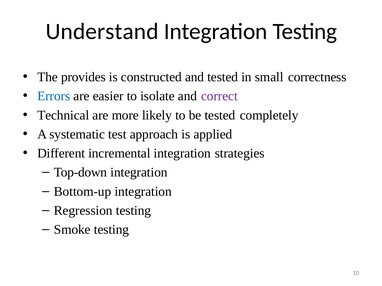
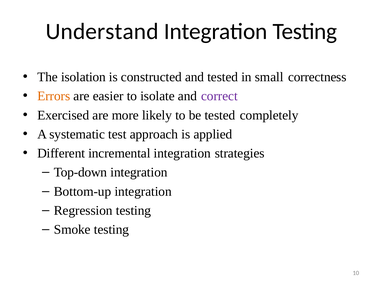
provides: provides -> isolation
Errors colour: blue -> orange
Technical: Technical -> Exercised
